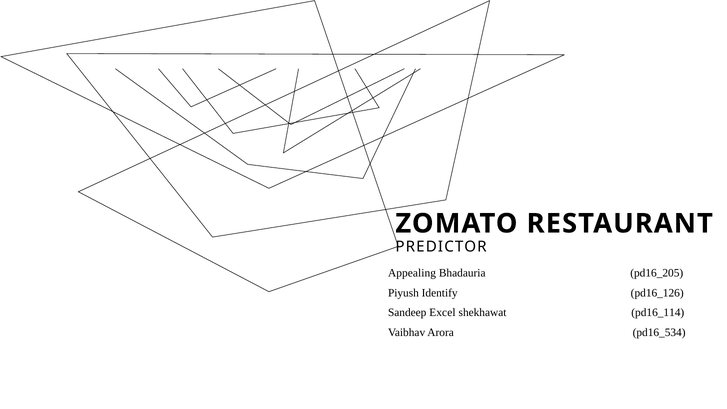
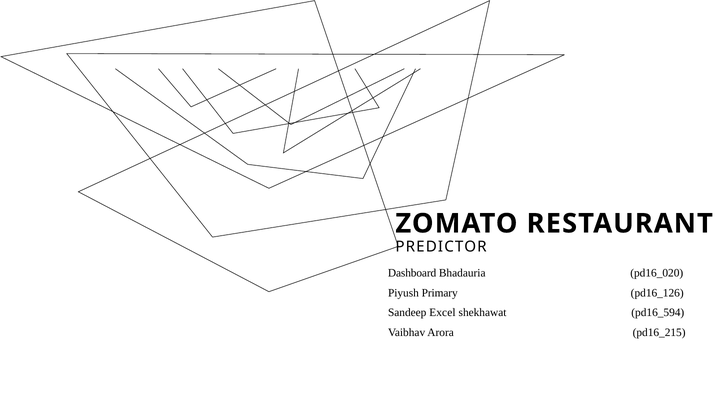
Appealing: Appealing -> Dashboard
pd16_205: pd16_205 -> pd16_020
Identify: Identify -> Primary
pd16_114: pd16_114 -> pd16_594
pd16_534: pd16_534 -> pd16_215
